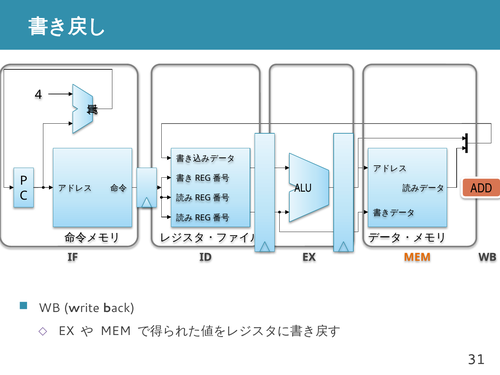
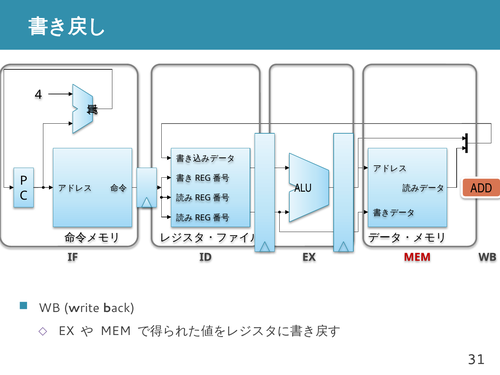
MEM at (417, 257) colour: orange -> red
